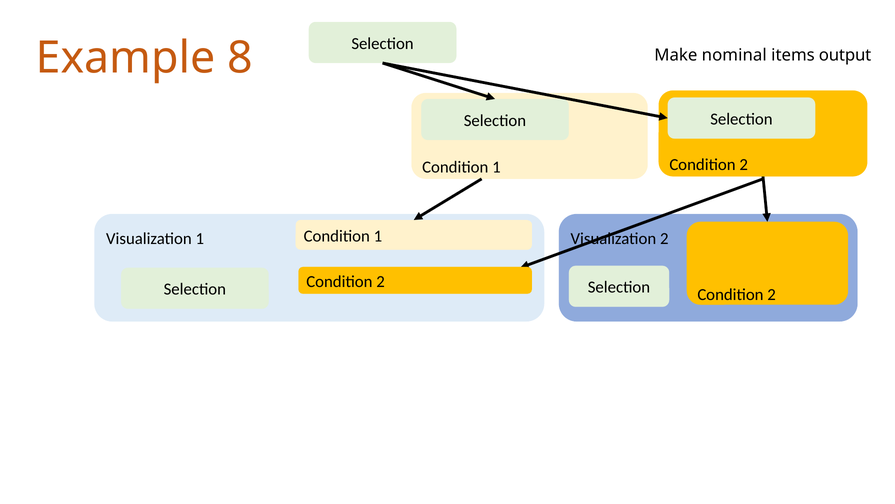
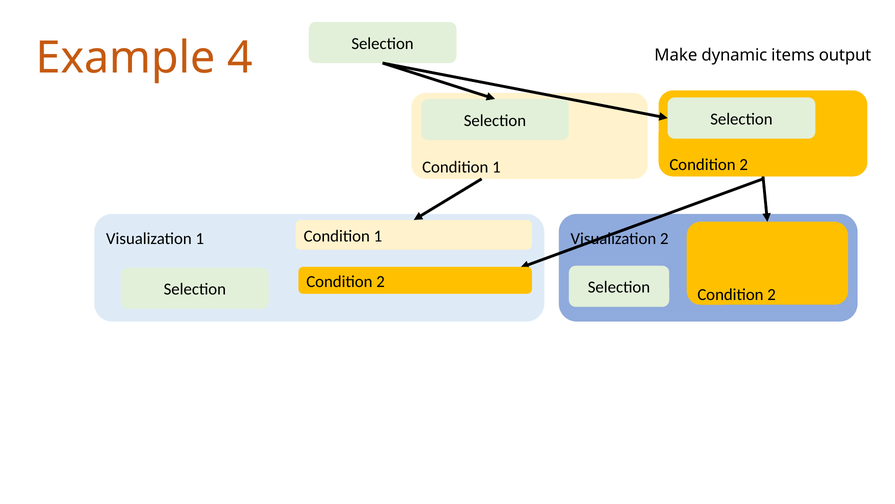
8: 8 -> 4
nominal: nominal -> dynamic
